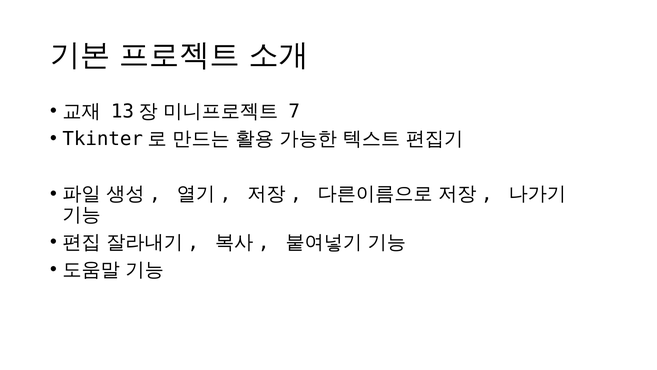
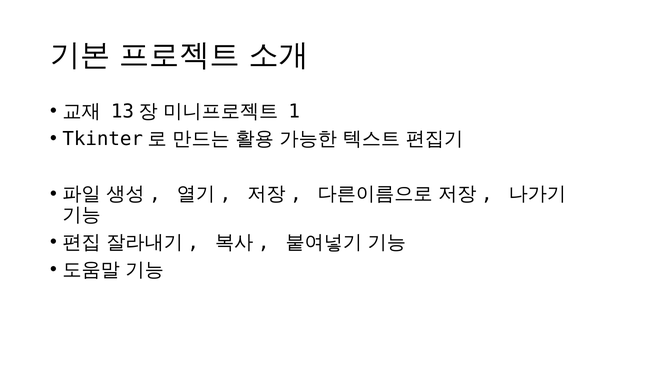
7: 7 -> 1
